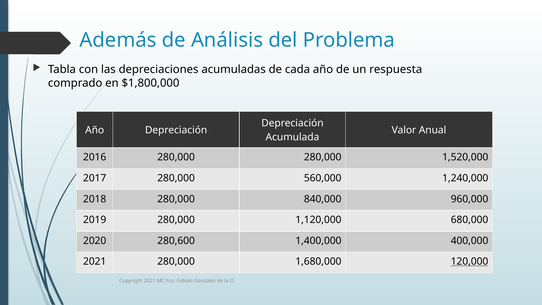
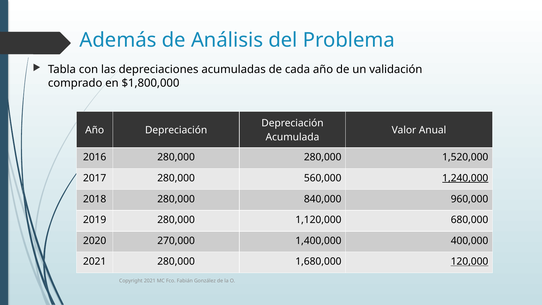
respuesta: respuesta -> validación
1,240,000 underline: none -> present
280,600: 280,600 -> 270,000
